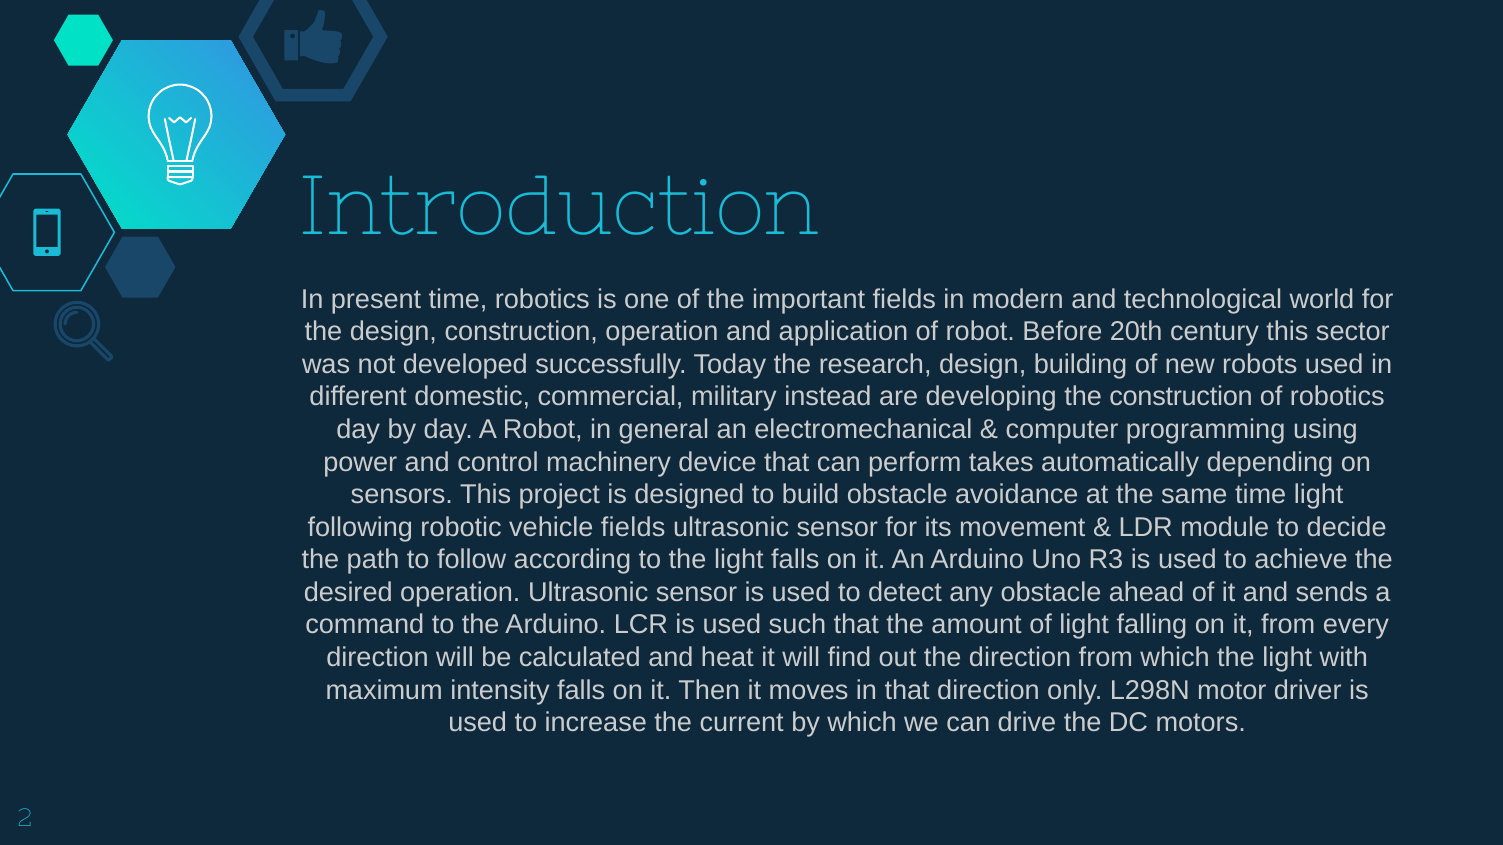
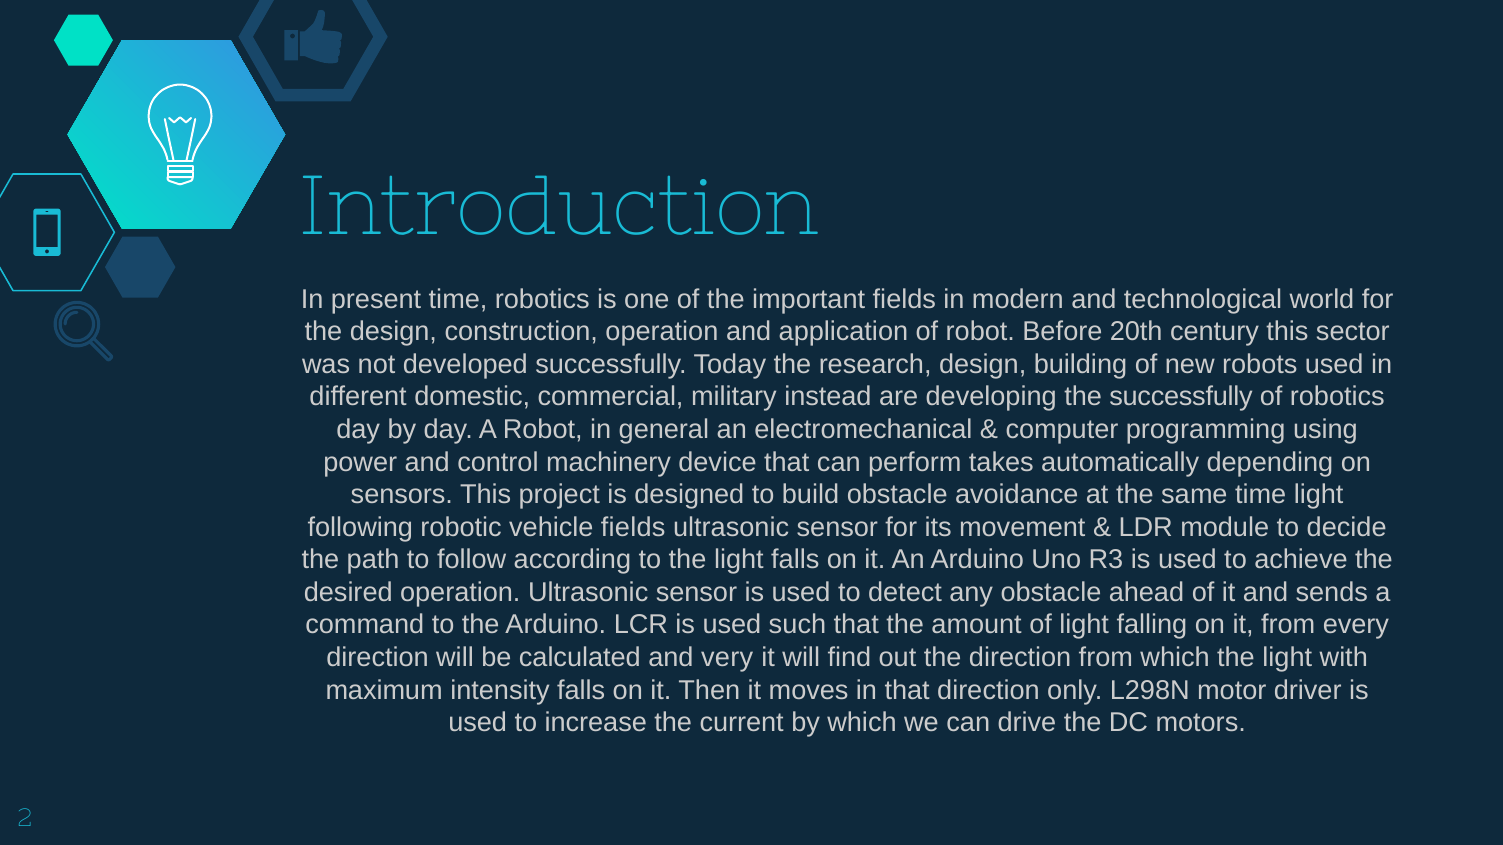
the construction: construction -> successfully
heat: heat -> very
